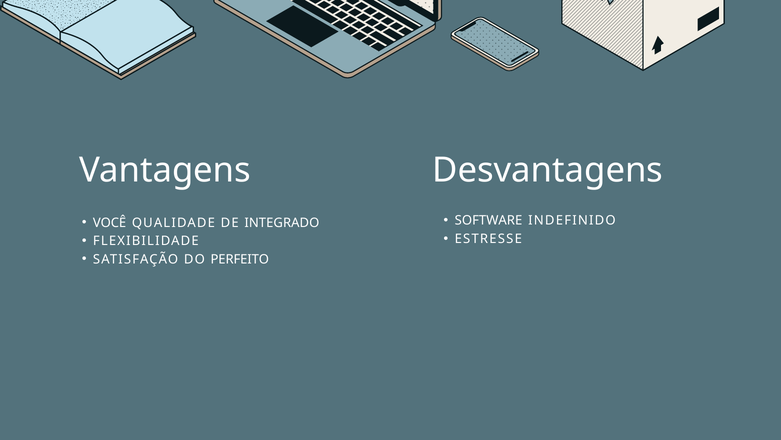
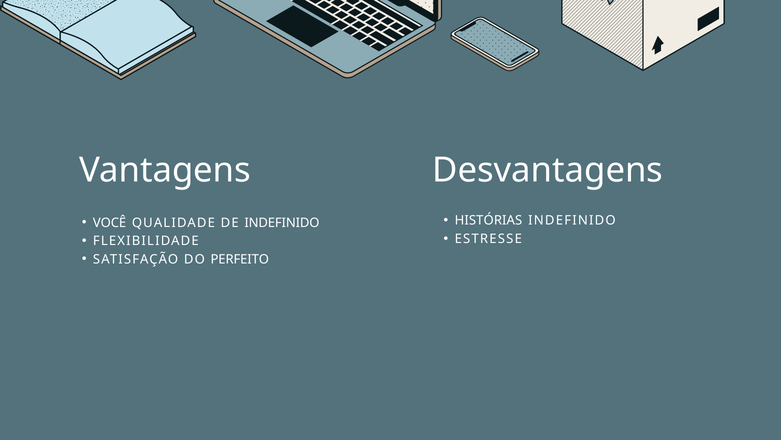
SOFTWARE: SOFTWARE -> HISTÓRIAS
DE INTEGRADO: INTEGRADO -> INDEFINIDO
